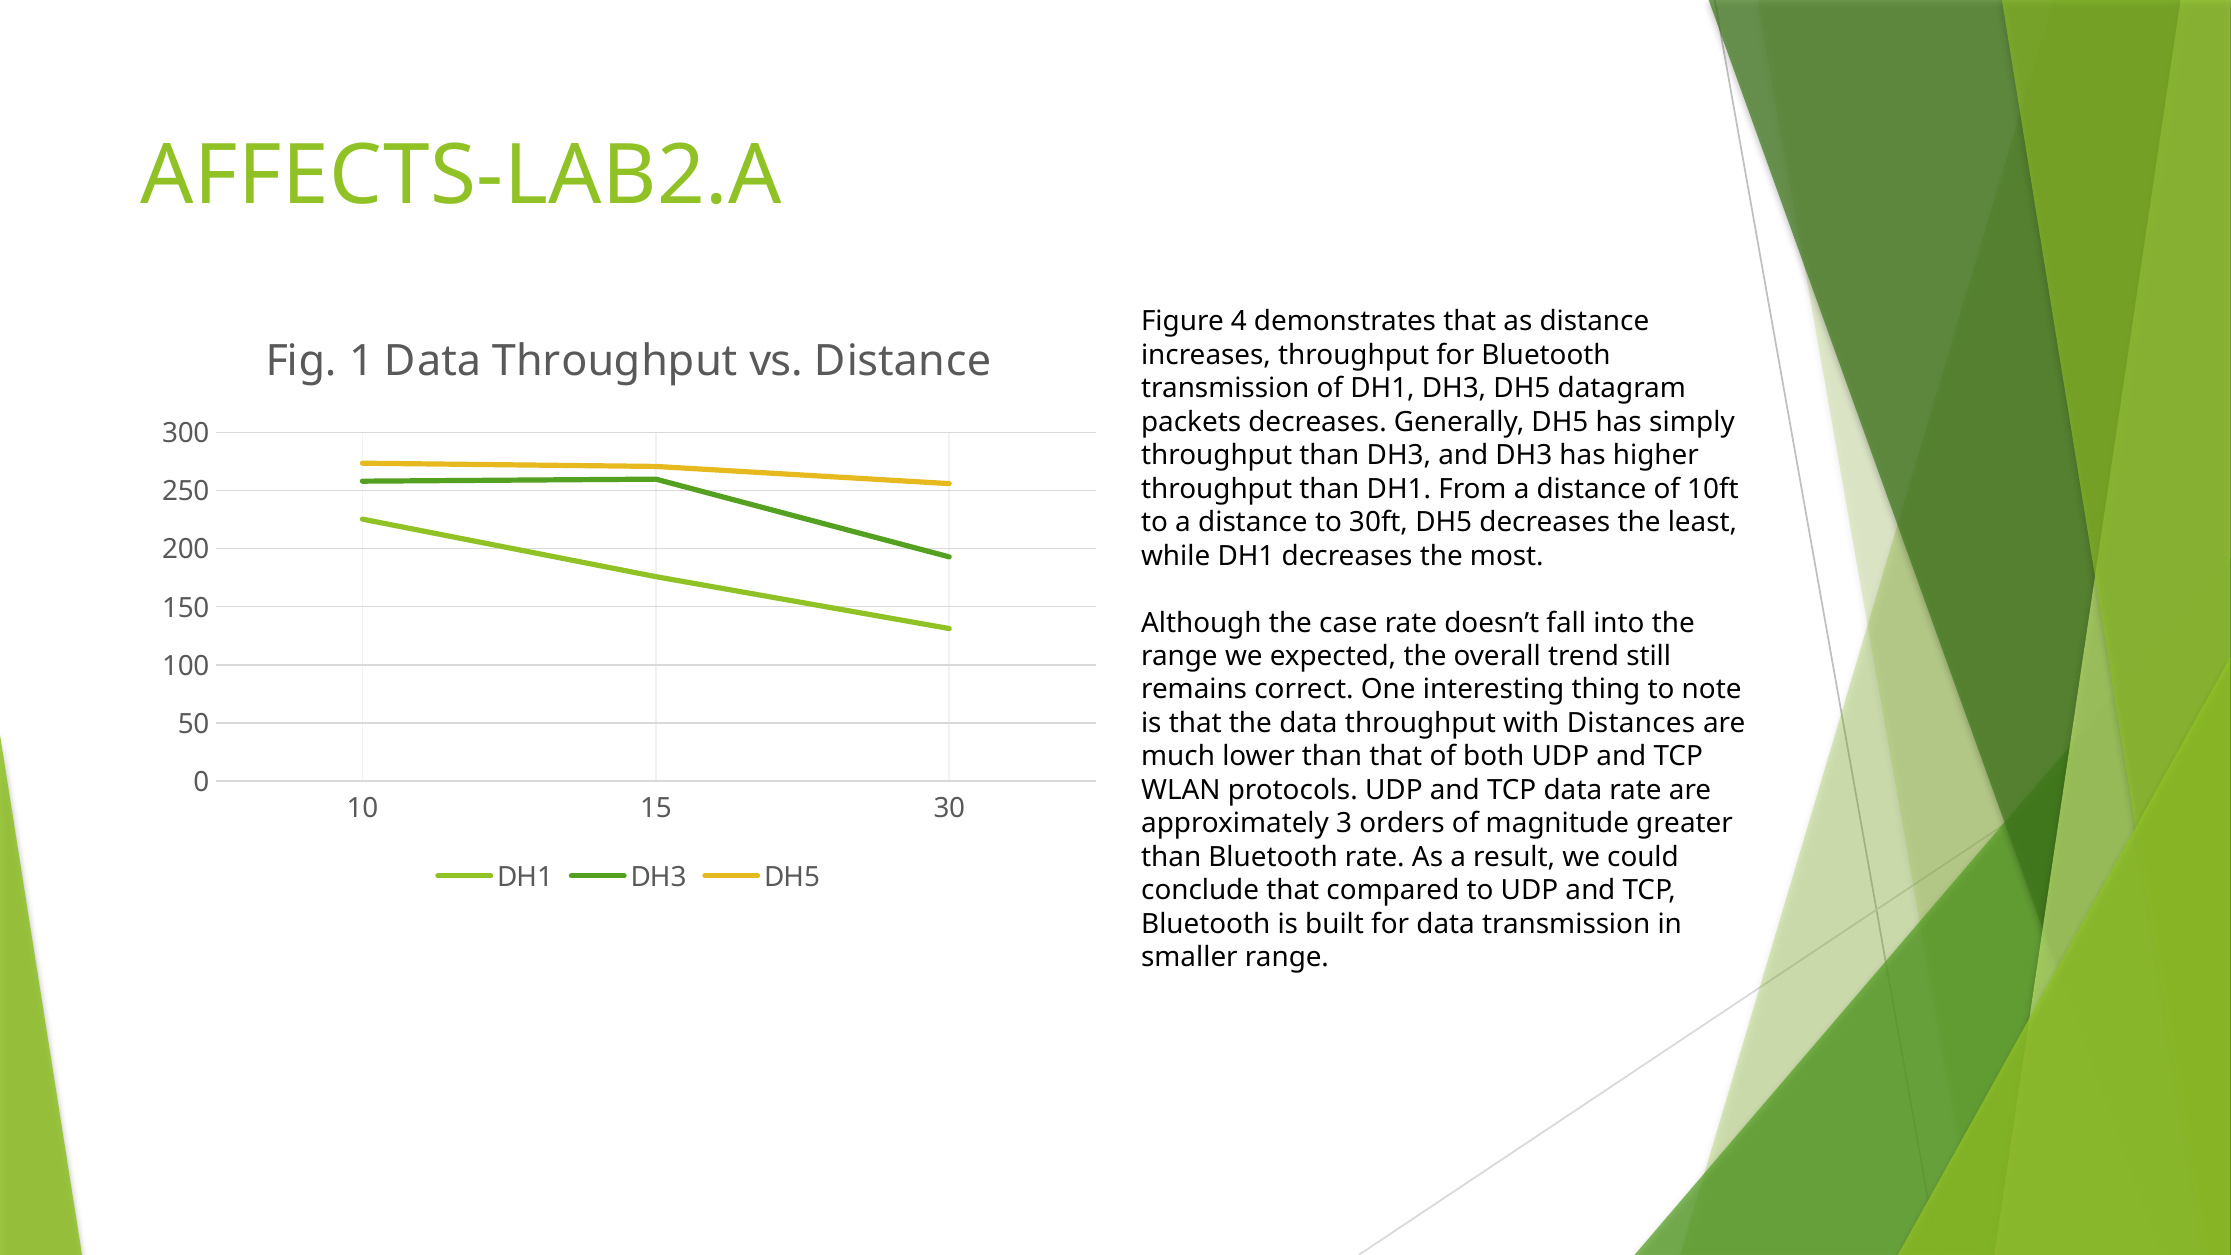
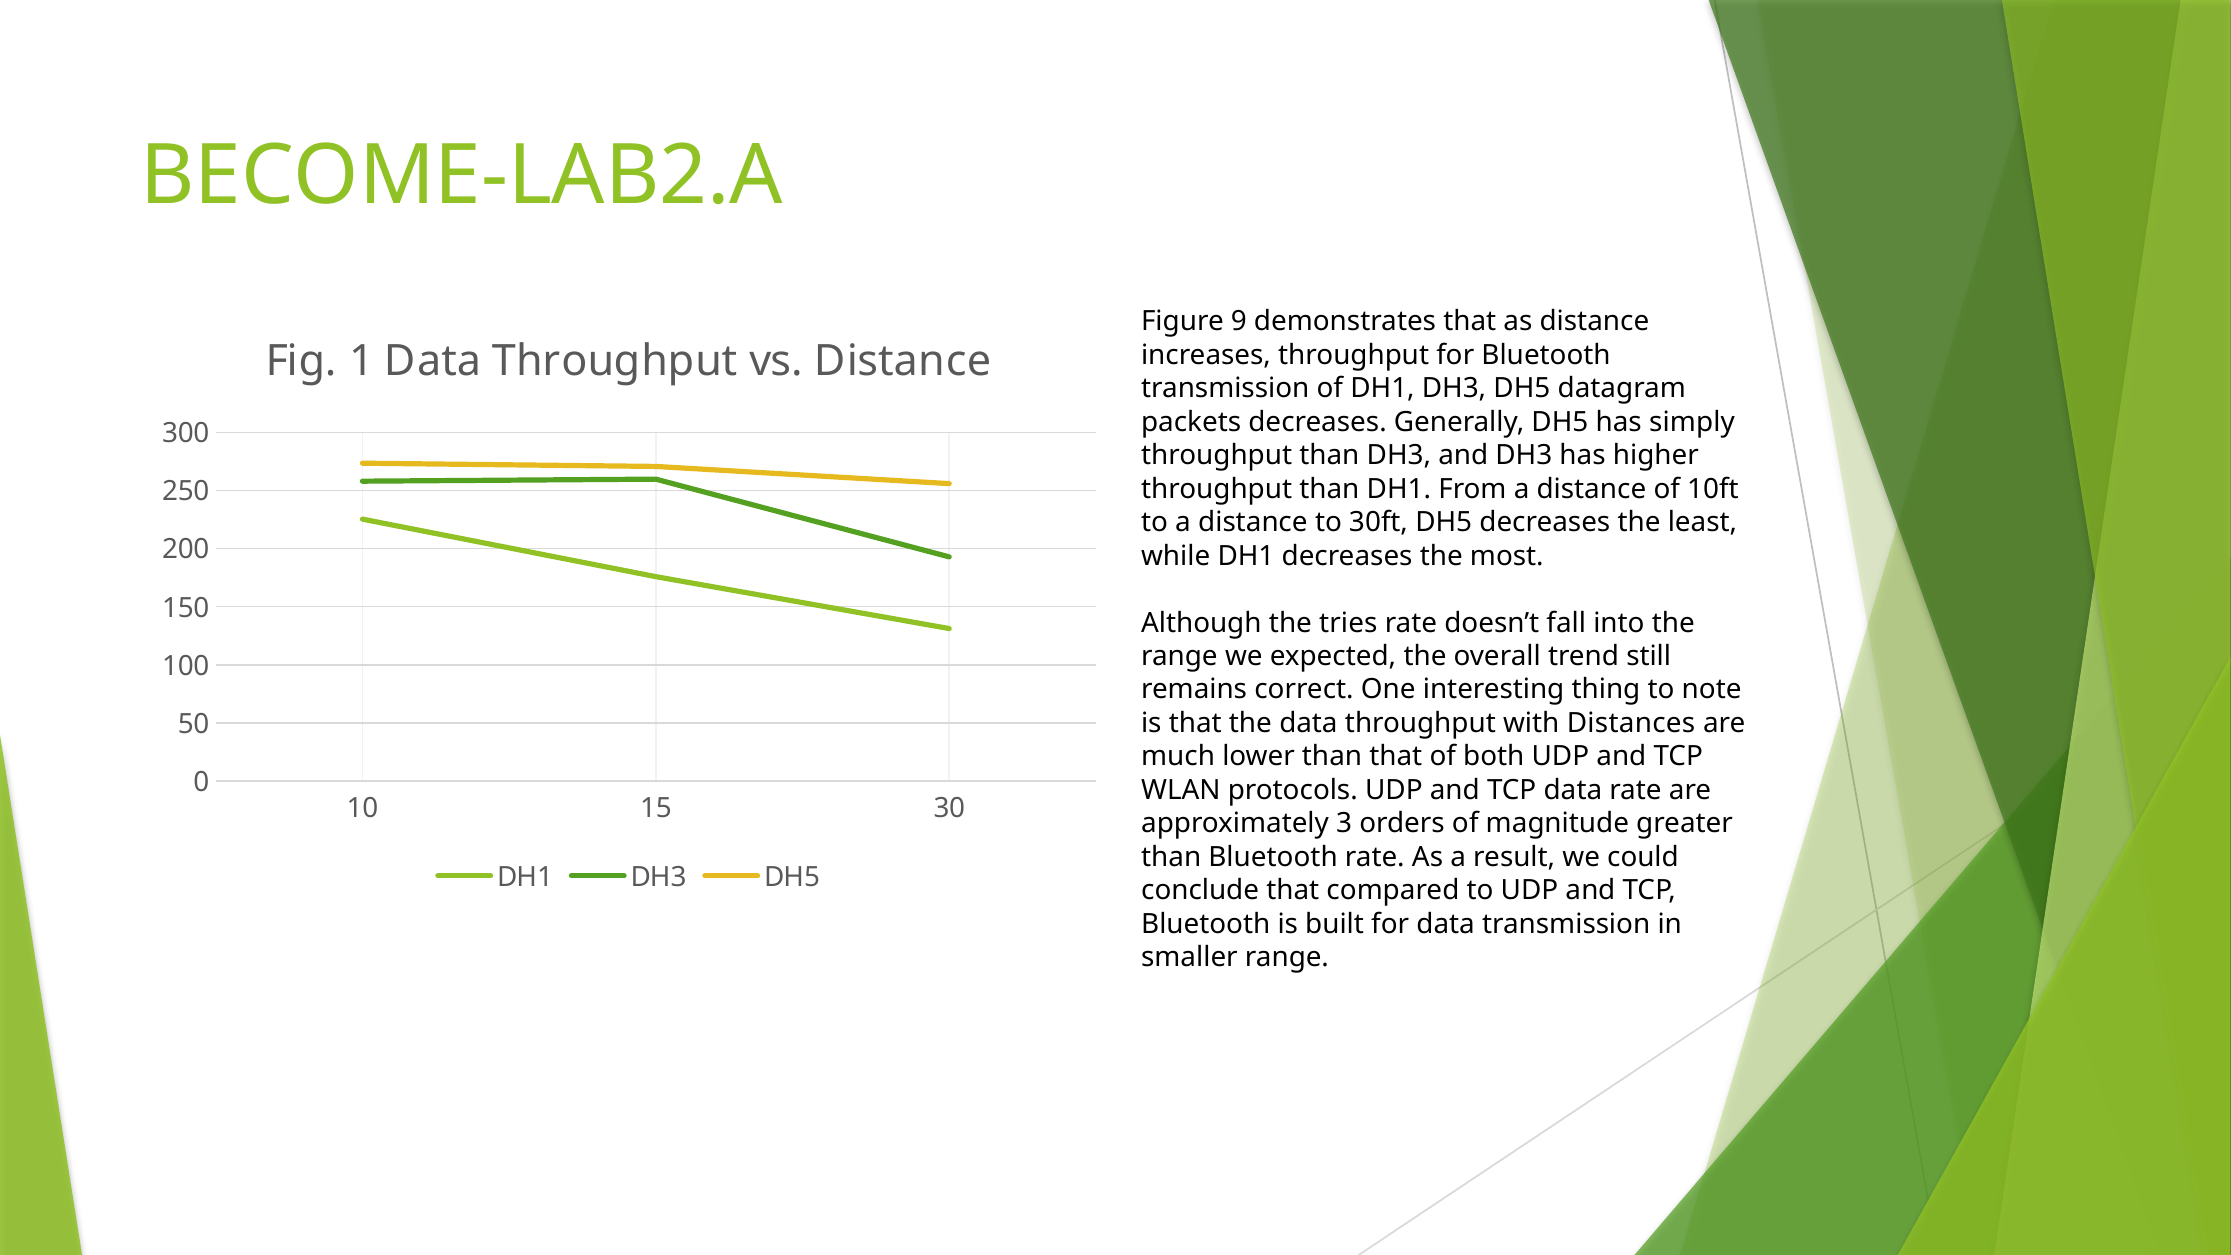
AFFECTS-LAB2.A: AFFECTS-LAB2.A -> BECOME-LAB2.A
4: 4 -> 9
case: case -> tries
